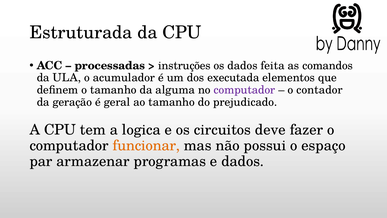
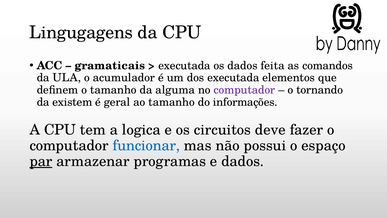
Estruturada: Estruturada -> Lingugagens
processadas: processadas -> gramaticais
instruções at (184, 65): instruções -> executada
contador: contador -> tornando
geração: geração -> existem
prejudicado: prejudicado -> informações
funcionar colour: orange -> blue
par underline: none -> present
